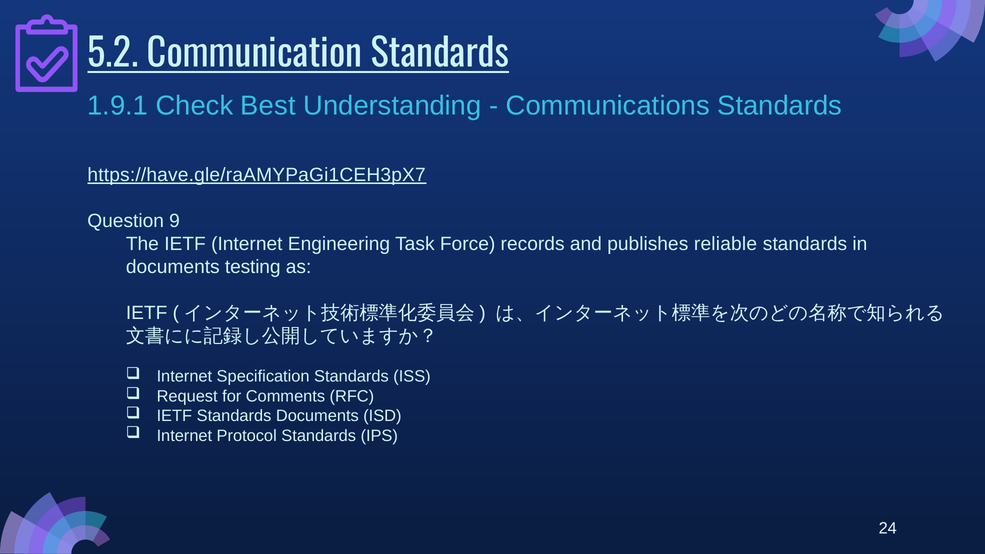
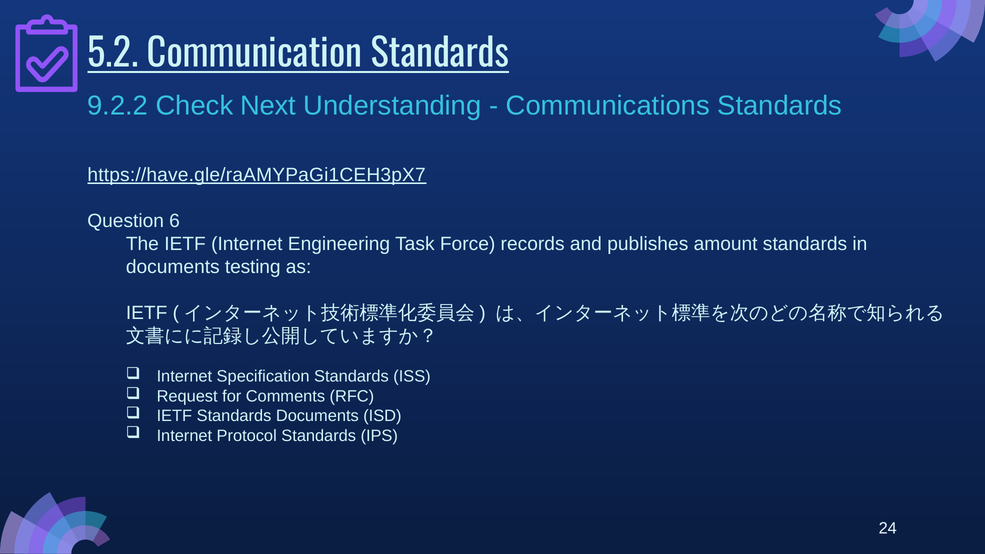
1.9.1: 1.9.1 -> 9.2.2
Best: Best -> Next
9: 9 -> 6
reliable: reliable -> amount
